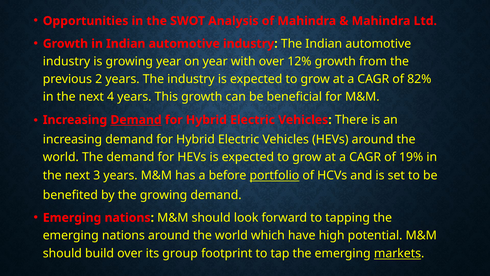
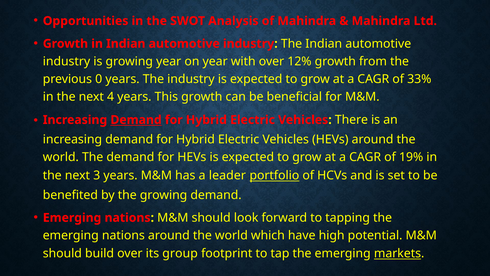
2: 2 -> 0
82%: 82% -> 33%
before: before -> leader
